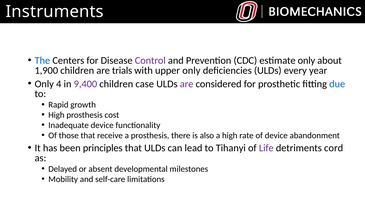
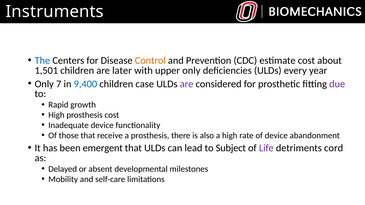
Control colour: purple -> orange
estimate only: only -> cost
1,900: 1,900 -> 1,501
trials: trials -> later
4: 4 -> 7
9,400 colour: purple -> blue
due colour: blue -> purple
principles: principles -> emergent
Tihanyi: Tihanyi -> Subject
